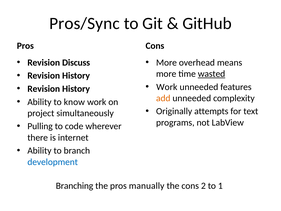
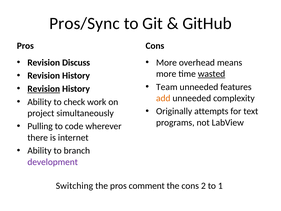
Work at (167, 87): Work -> Team
Revision at (44, 89) underline: none -> present
know: know -> check
development colour: blue -> purple
Branching: Branching -> Switching
manually: manually -> comment
